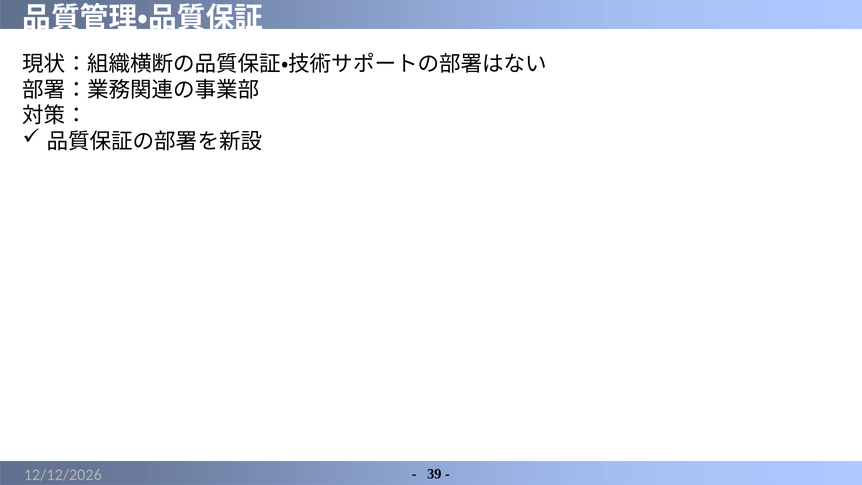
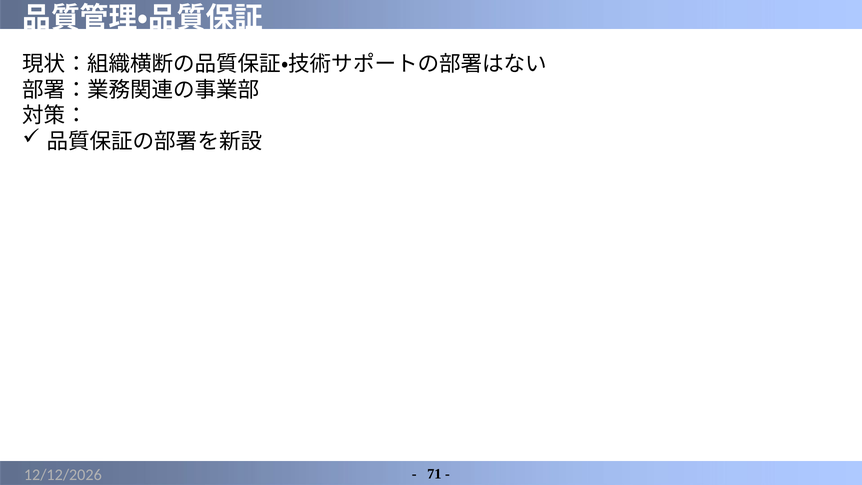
39: 39 -> 71
